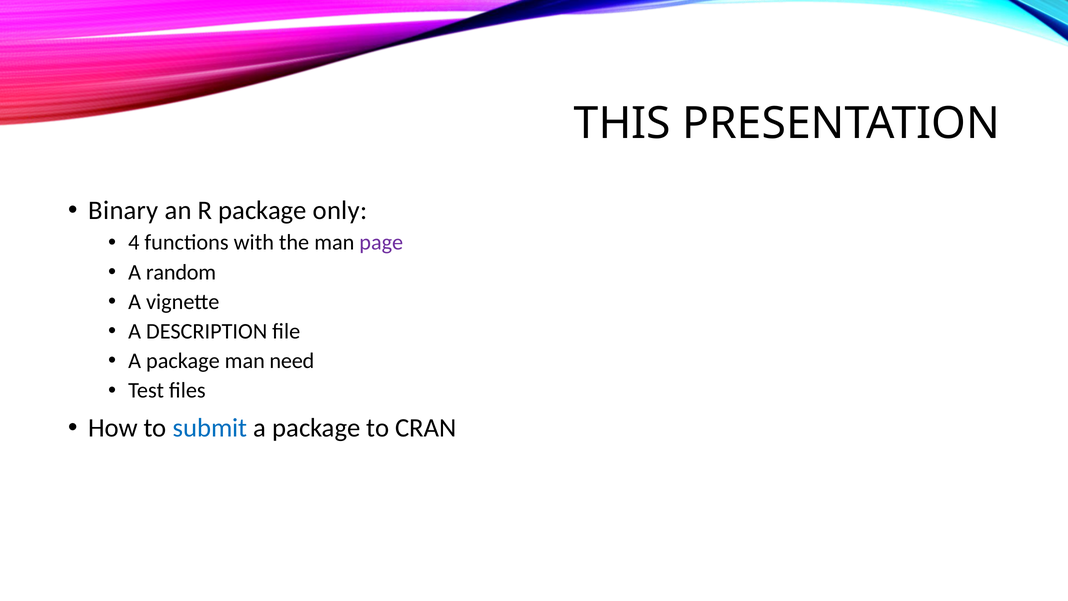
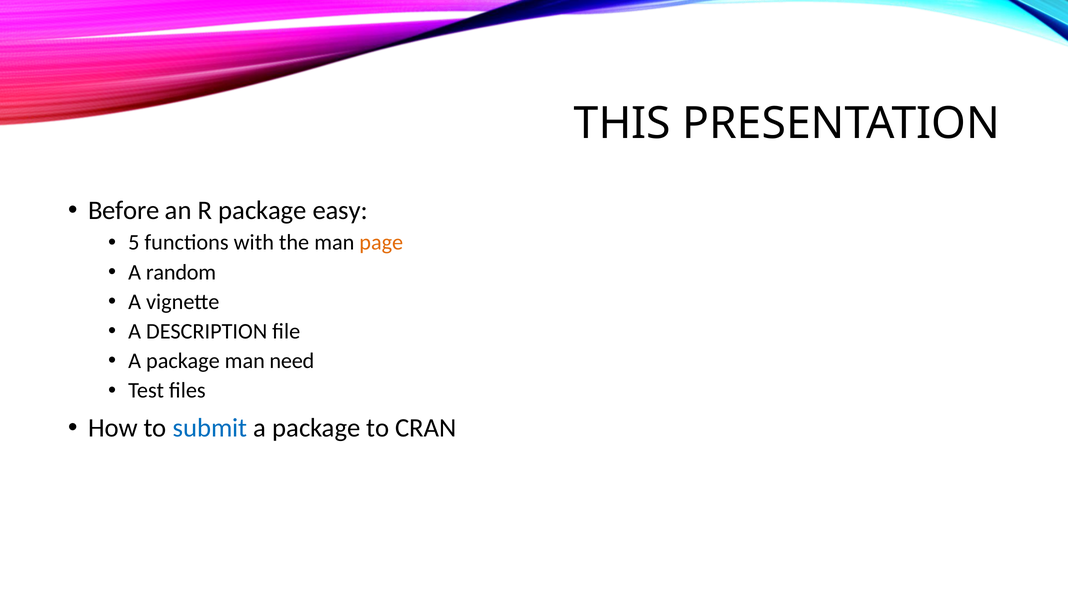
Binary: Binary -> Before
only: only -> easy
4: 4 -> 5
page colour: purple -> orange
